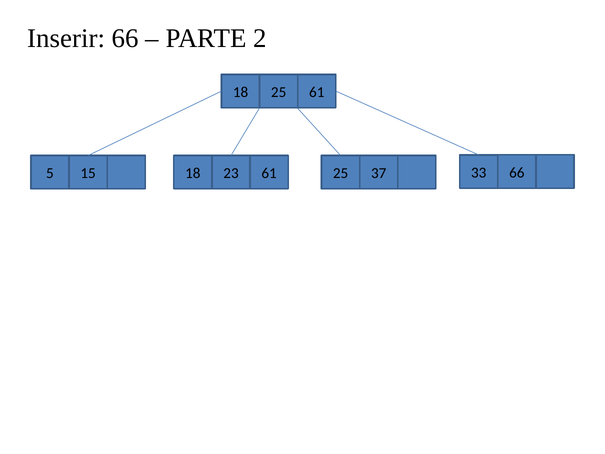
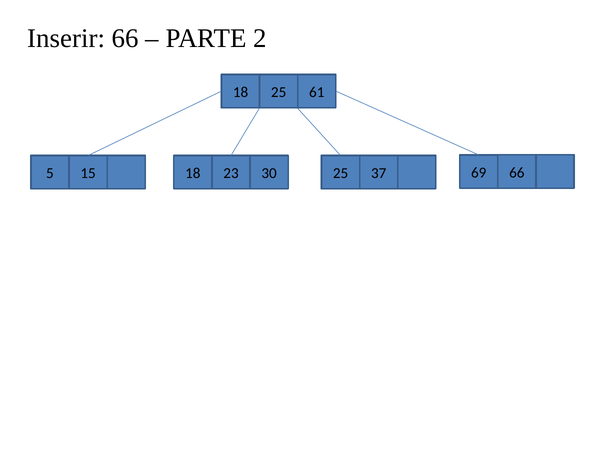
23 61: 61 -> 30
33: 33 -> 69
